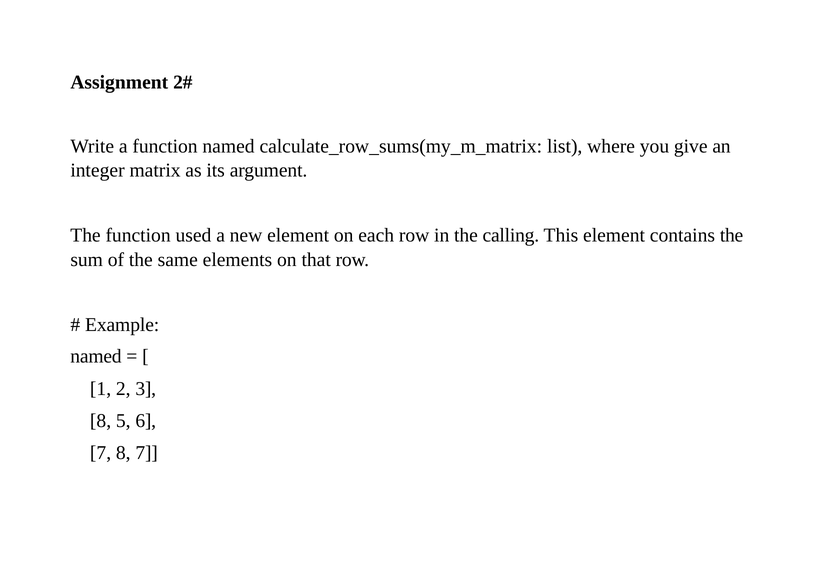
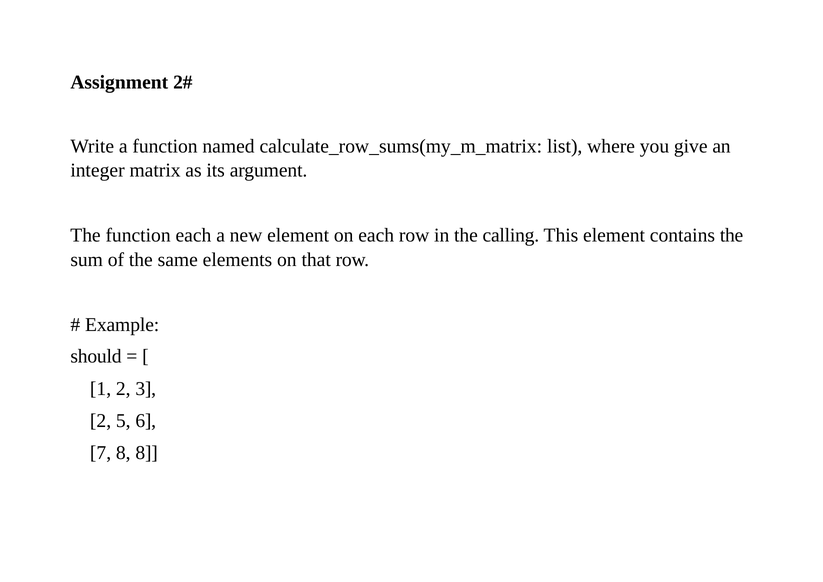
function used: used -> each
named at (96, 357): named -> should
8 at (101, 421): 8 -> 2
8 7: 7 -> 8
